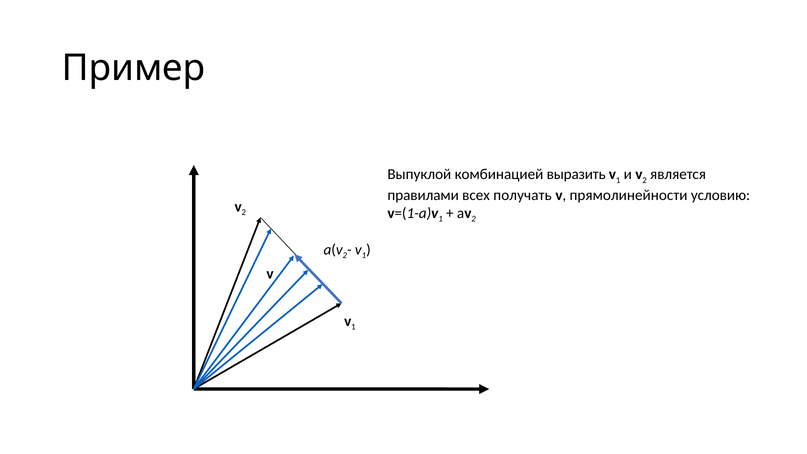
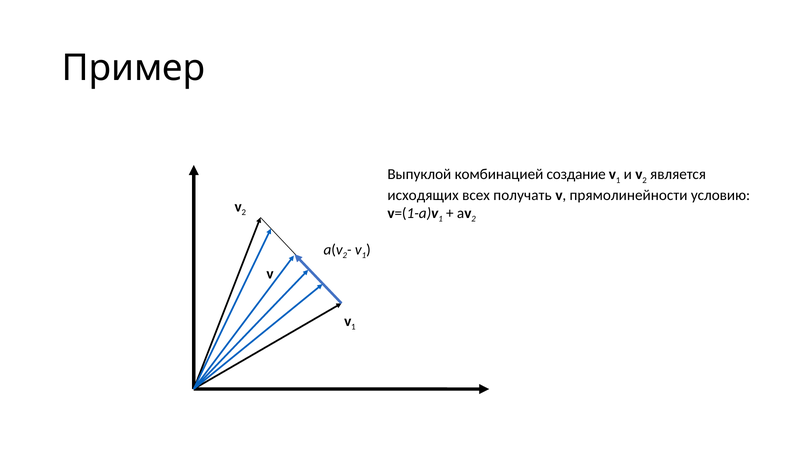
выразить: выразить -> создание
правилами: правилами -> исходящих
